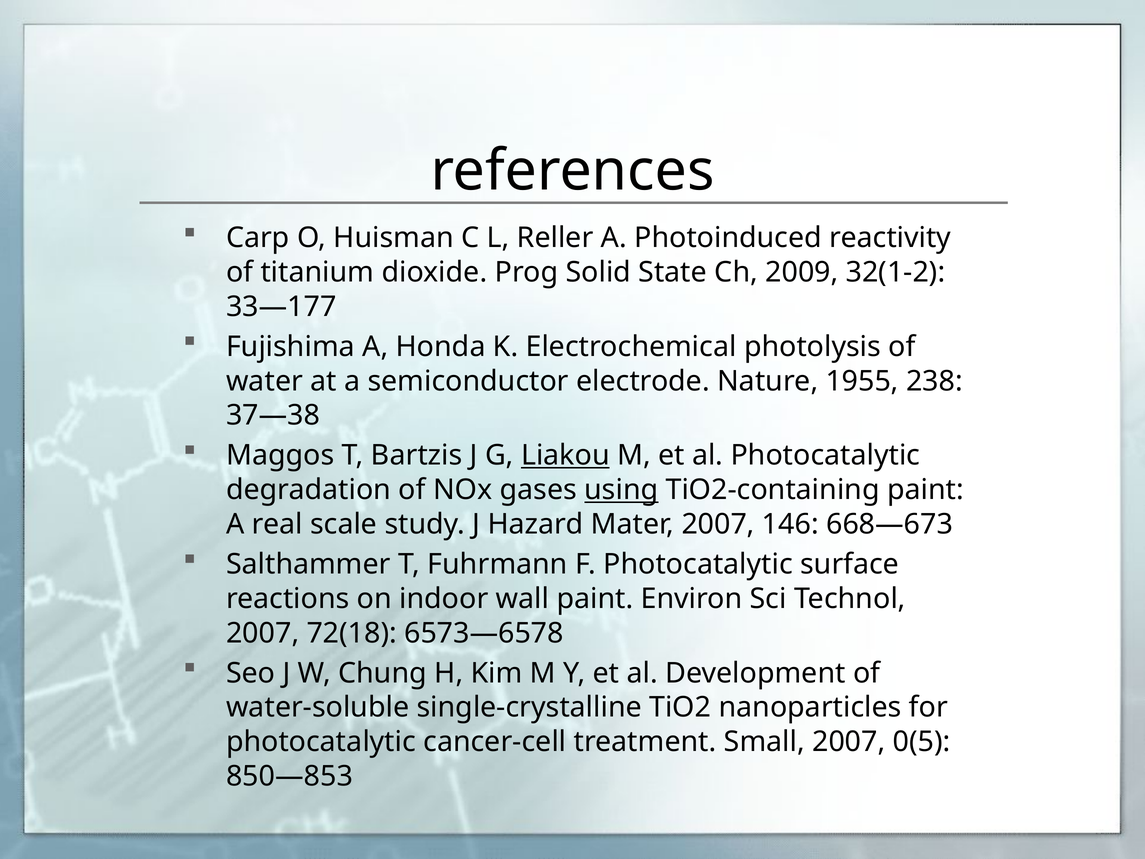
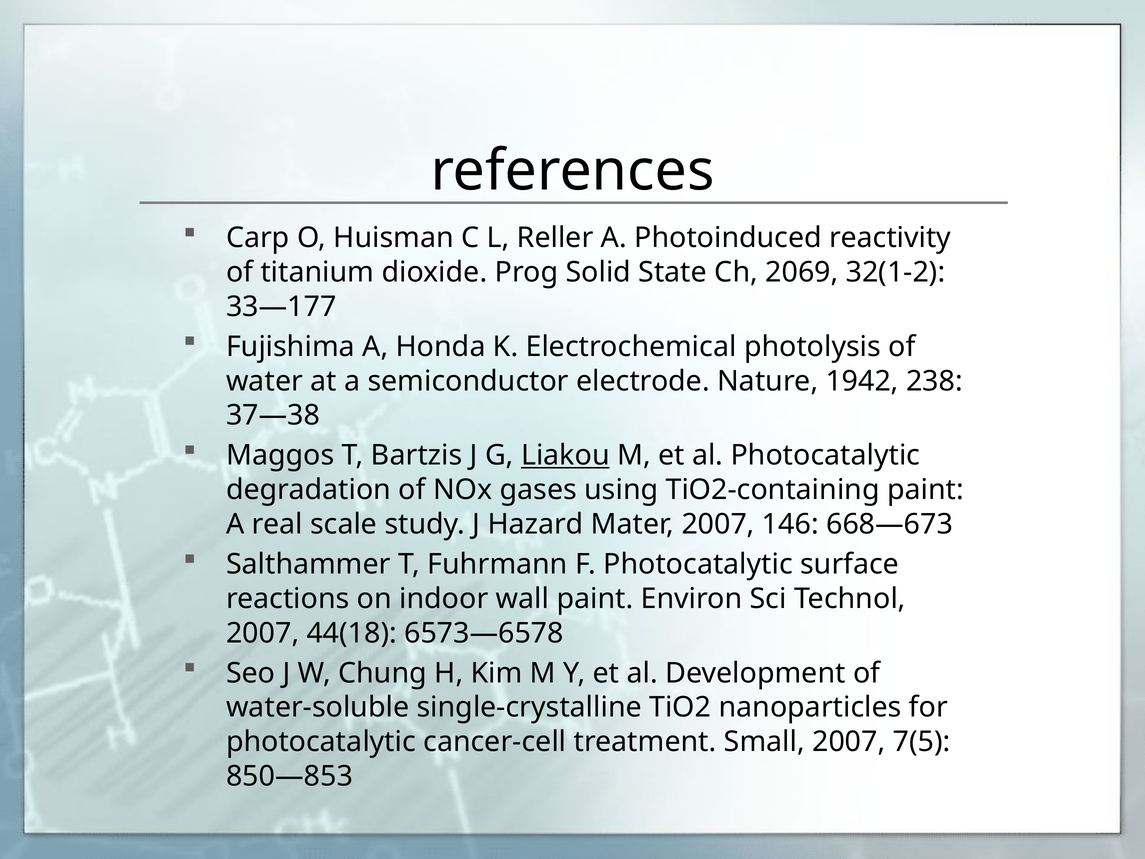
2009: 2009 -> 2069
1955: 1955 -> 1942
using underline: present -> none
72(18: 72(18 -> 44(18
0(5: 0(5 -> 7(5
